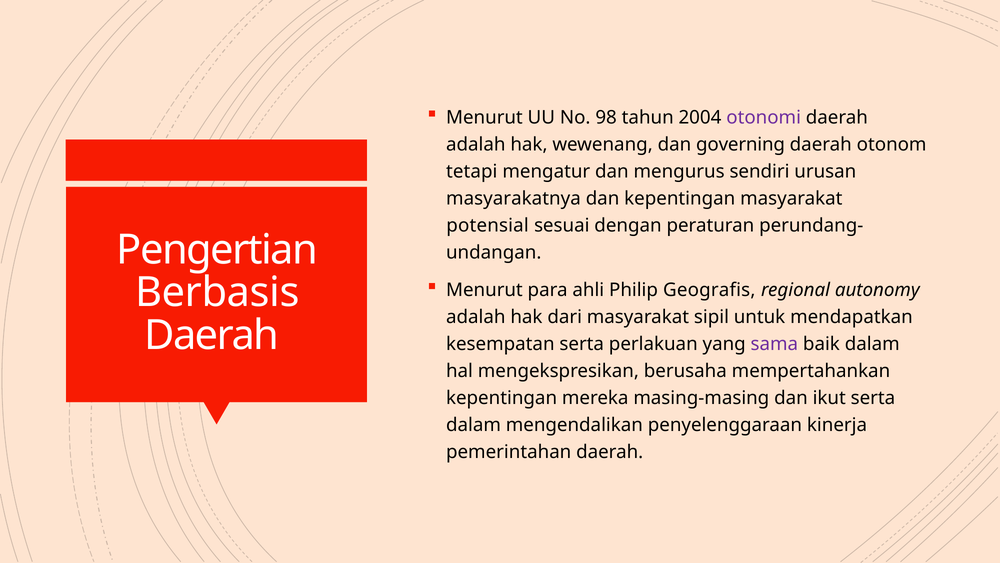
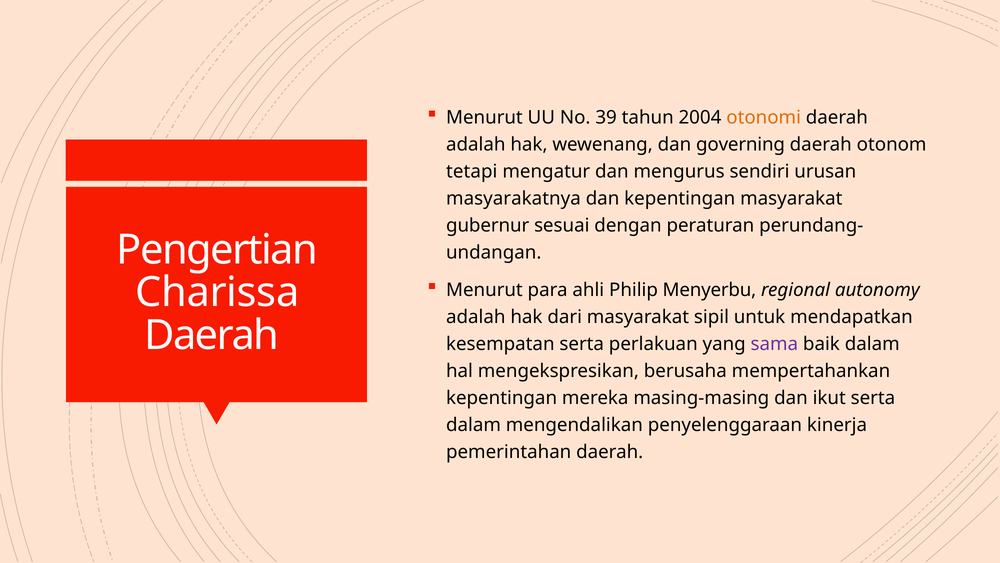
98: 98 -> 39
otonomi colour: purple -> orange
potensial: potensial -> gubernur
Geografis: Geografis -> Menyerbu
Berbasis: Berbasis -> Charissa
